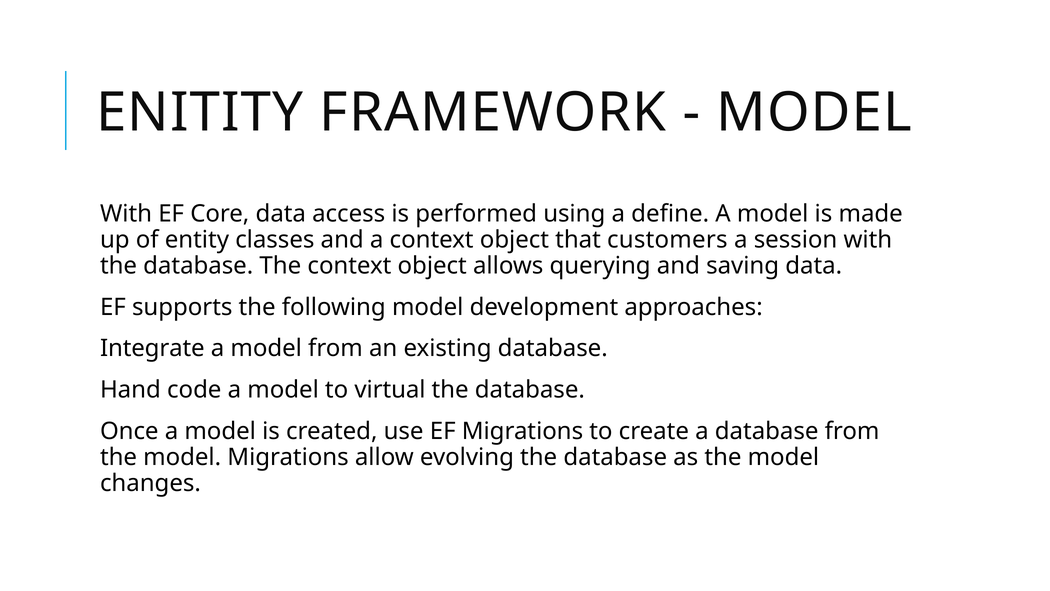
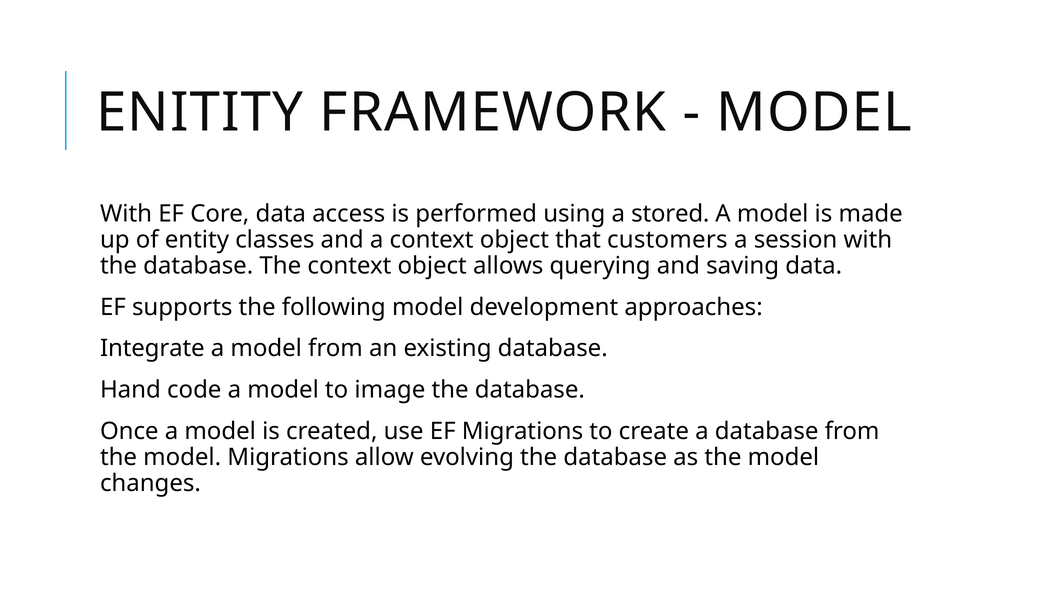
define: define -> stored
virtual: virtual -> image
